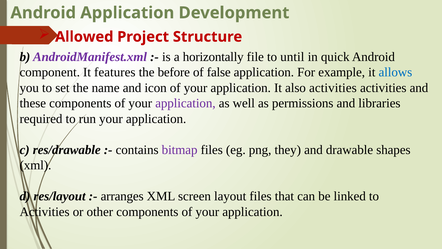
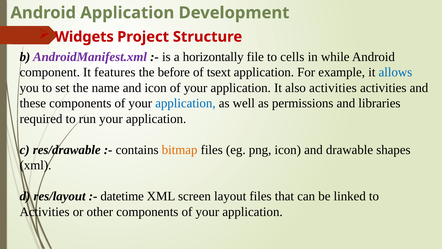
Allowed: Allowed -> Widgets
until: until -> cells
quick: quick -> while
false: false -> tsext
application at (185, 103) colour: purple -> blue
bitmap colour: purple -> orange
png they: they -> icon
arranges: arranges -> datetime
